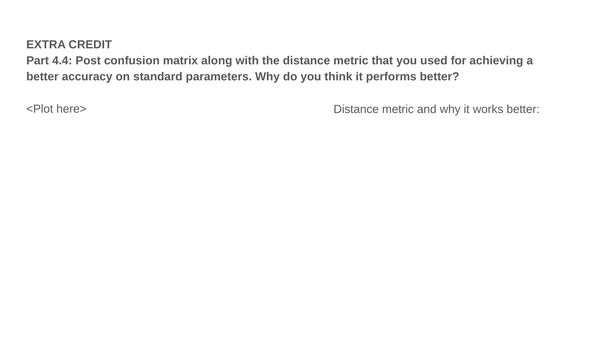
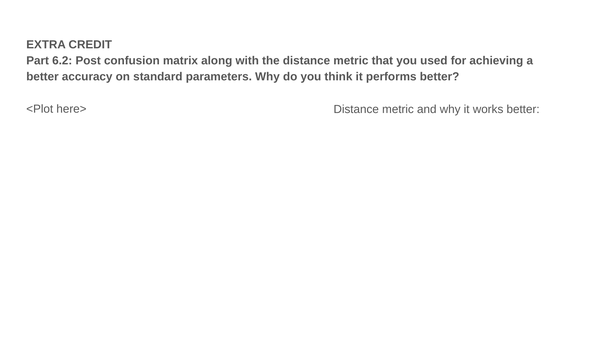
4.4: 4.4 -> 6.2
